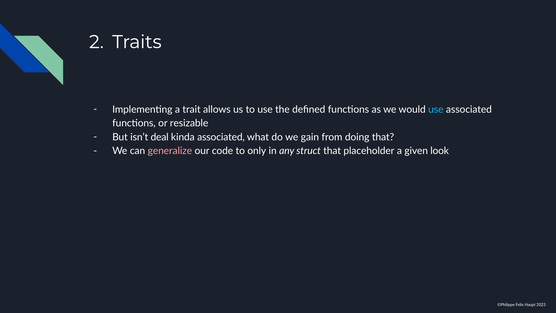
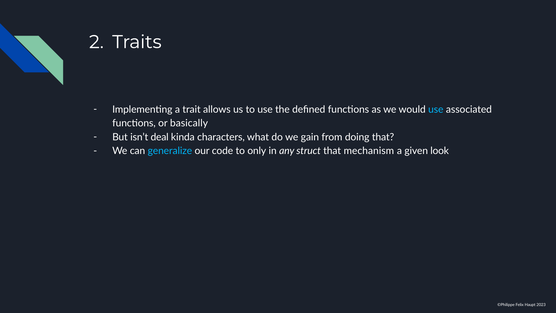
resizable: resizable -> basically
kinda associated: associated -> characters
generalize colour: pink -> light blue
placeholder: placeholder -> mechanism
